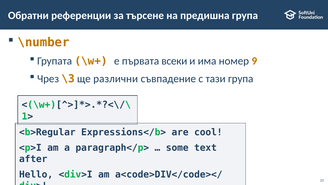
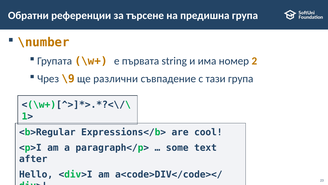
всеки: всеки -> string
9: 9 -> 2
\3: \3 -> \9
